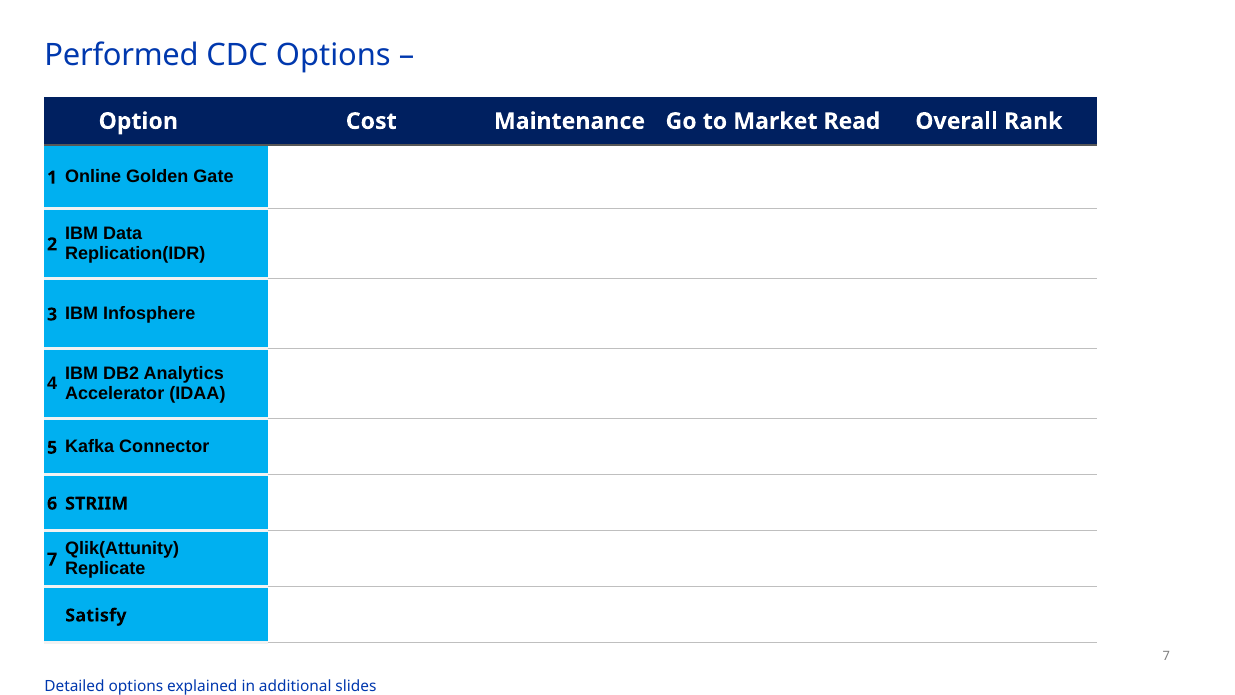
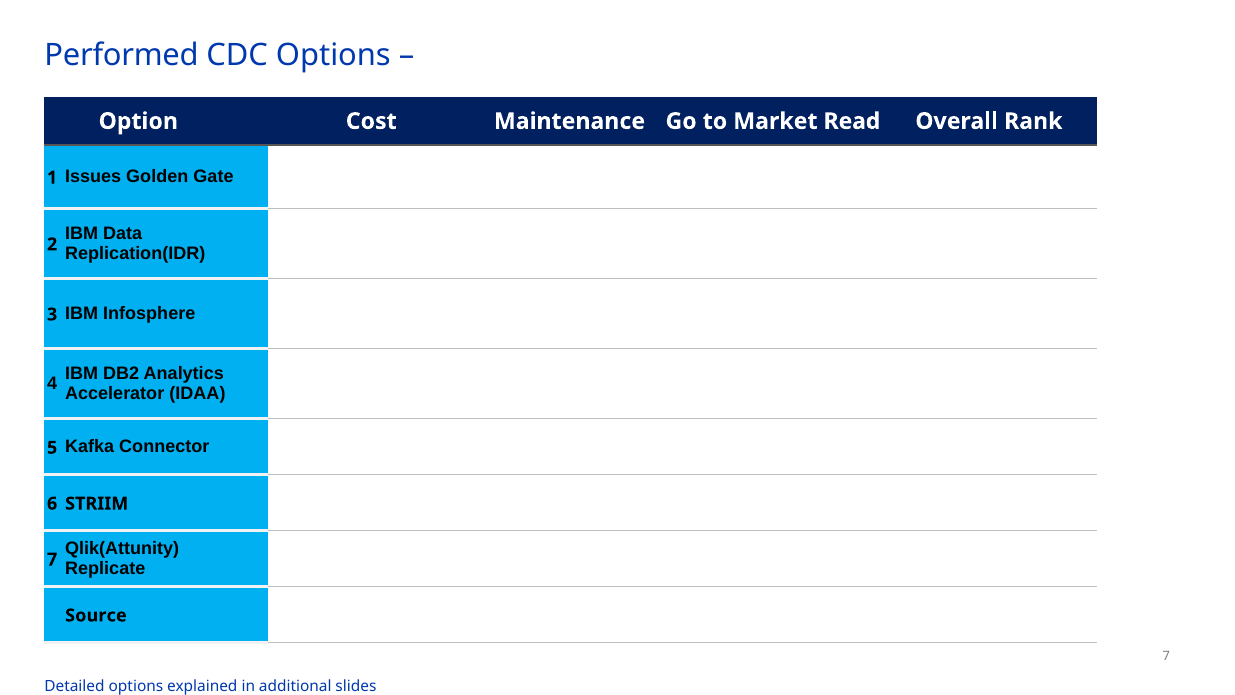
Online: Online -> Issues
Satisfy: Satisfy -> Source
